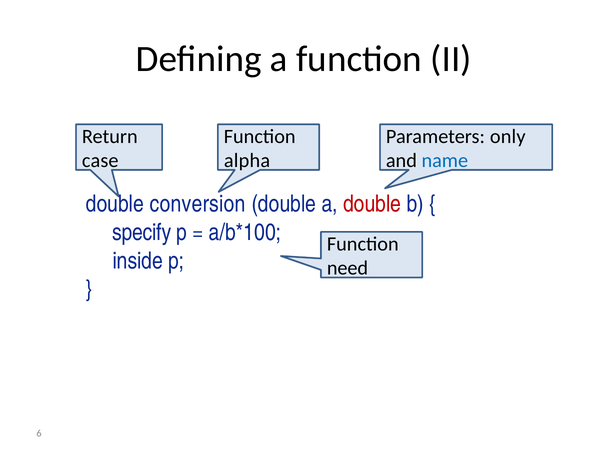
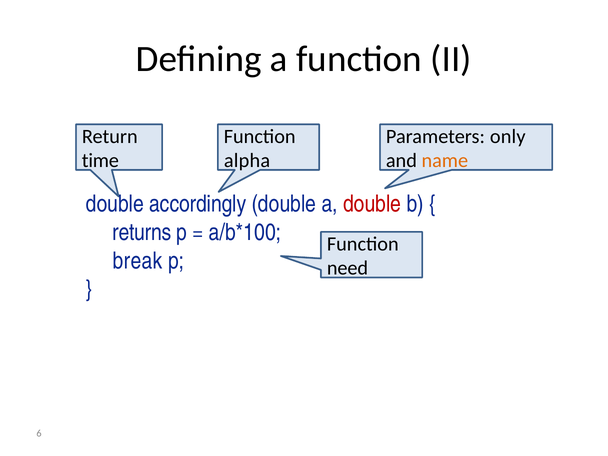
case: case -> time
name colour: blue -> orange
conversion: conversion -> accordingly
specify: specify -> returns
inside: inside -> break
